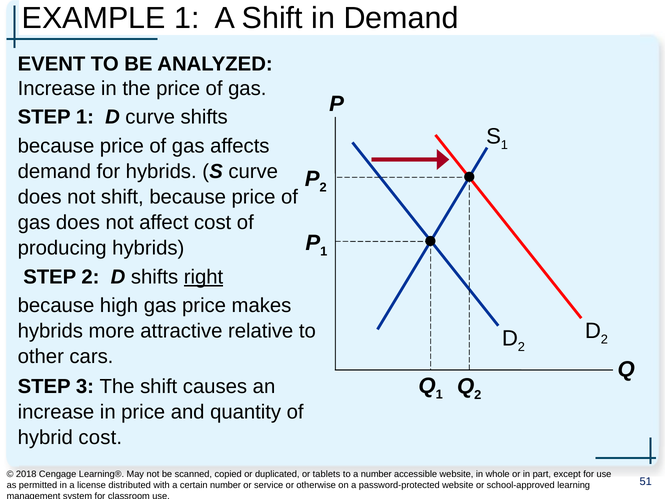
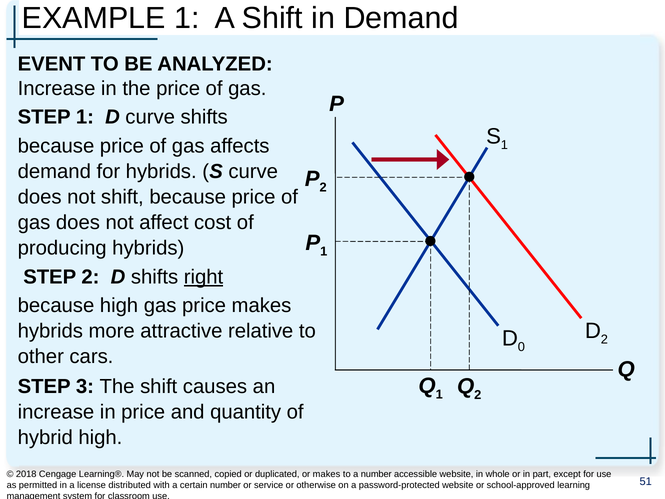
2 at (521, 347): 2 -> 0
hybrid cost: cost -> high
or tablets: tablets -> makes
